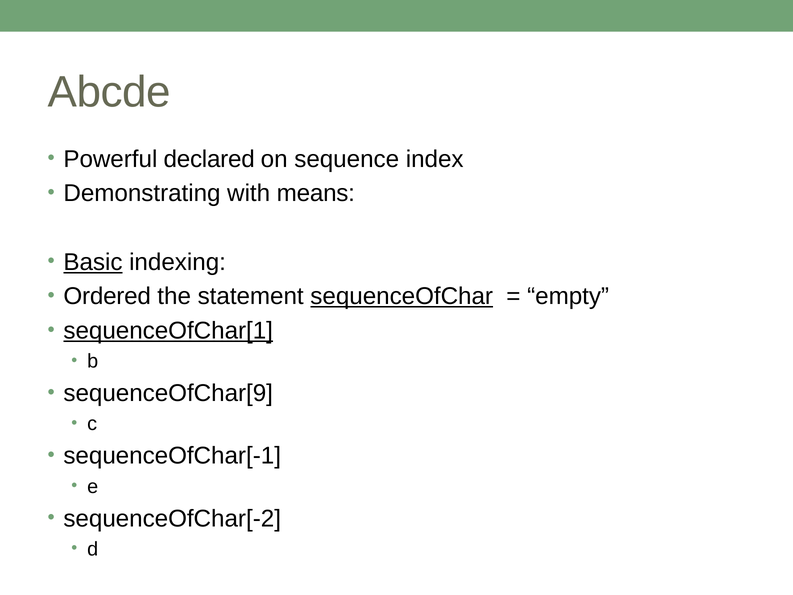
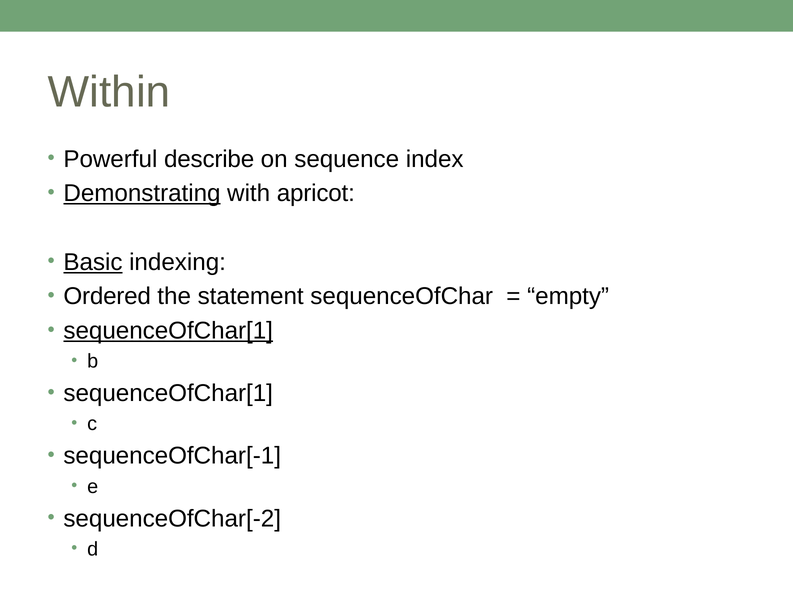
Abcde: Abcde -> Within
declared: declared -> describe
Demonstrating underline: none -> present
means: means -> apricot
sequenceOfChar underline: present -> none
sequenceOfChar[9 at (168, 393): sequenceOfChar[9 -> sequenceOfChar[1
